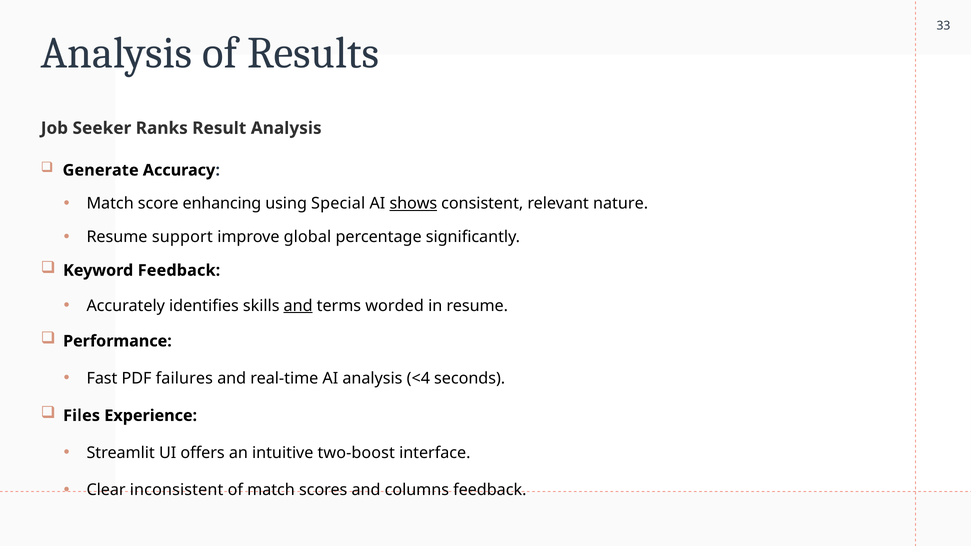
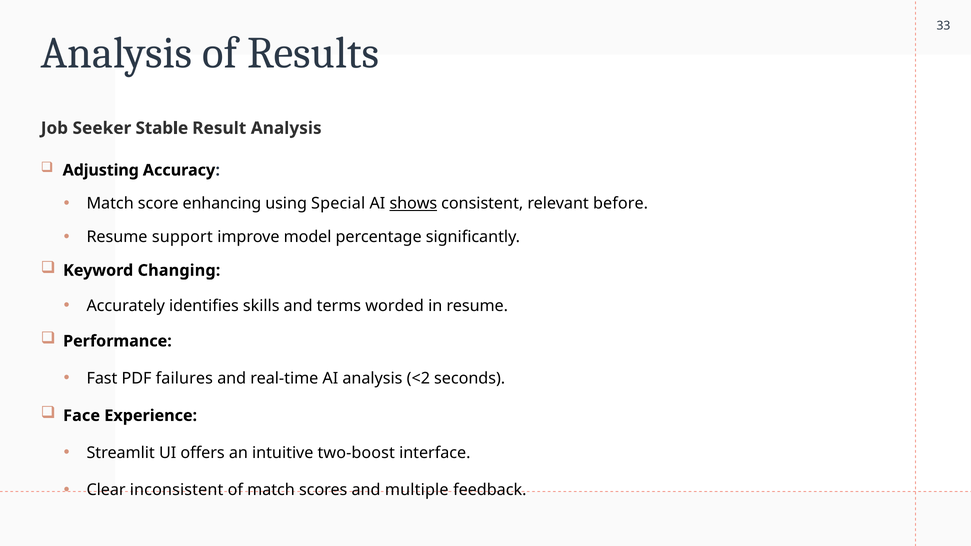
Ranks: Ranks -> Stable
Generate: Generate -> Adjusting
nature: nature -> before
global: global -> model
Keyword Feedback: Feedback -> Changing
and at (298, 306) underline: present -> none
<4: <4 -> <2
Files: Files -> Face
columns: columns -> multiple
